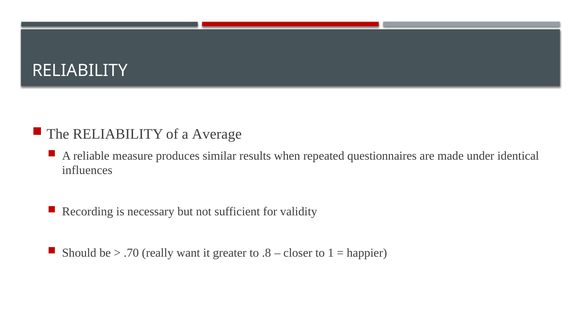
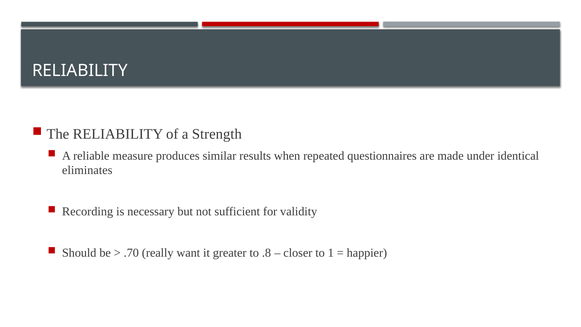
Average: Average -> Strength
influences: influences -> eliminates
